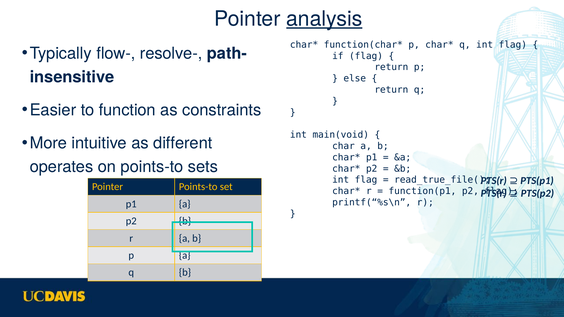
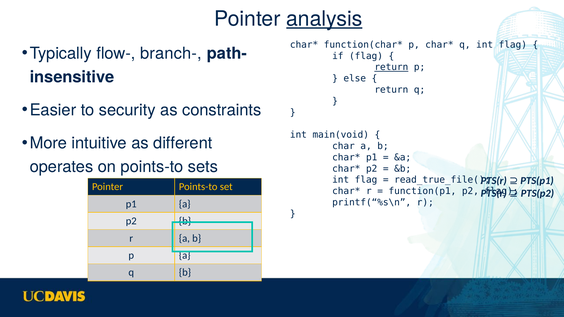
resolve-: resolve- -> branch-
return at (391, 67) underline: none -> present
function: function -> security
